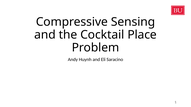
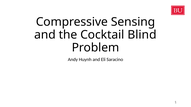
Place: Place -> Blind
